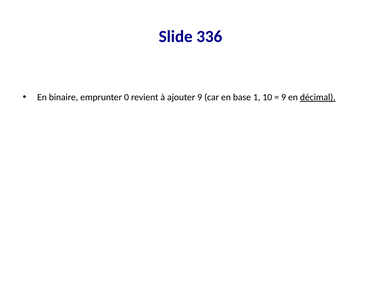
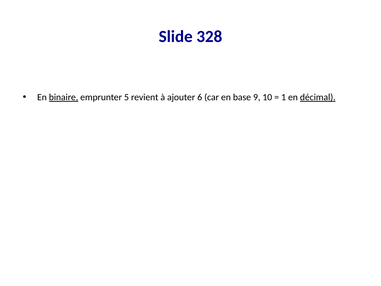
336: 336 -> 328
binaire underline: none -> present
0: 0 -> 5
ajouter 9: 9 -> 6
1: 1 -> 9
9 at (284, 97): 9 -> 1
